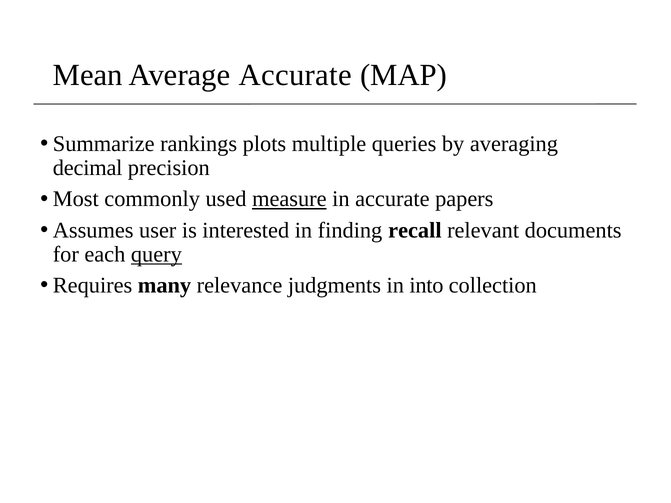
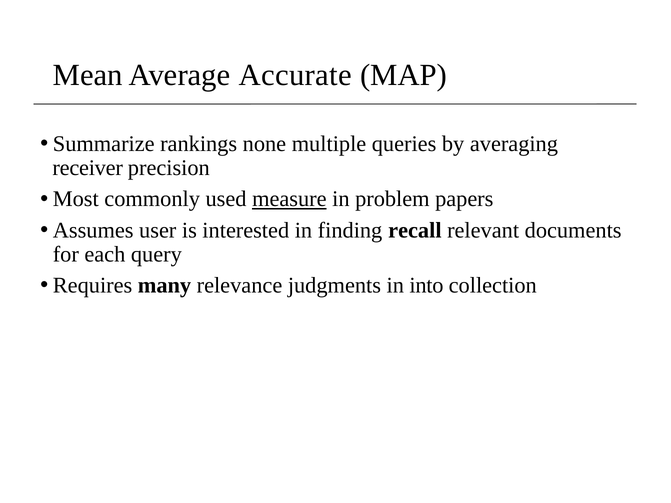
plots: plots -> none
decimal: decimal -> receiver
in accurate: accurate -> problem
query underline: present -> none
